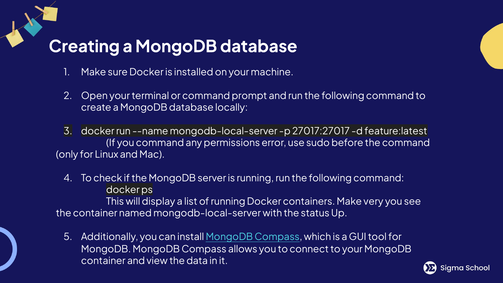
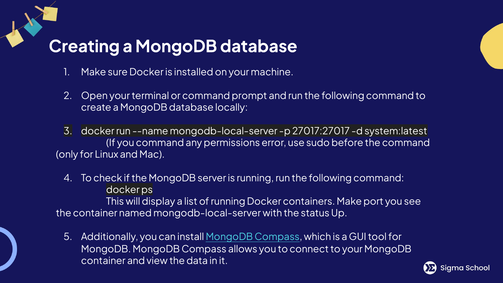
feature:latest: feature:latest -> system:latest
very: very -> port
